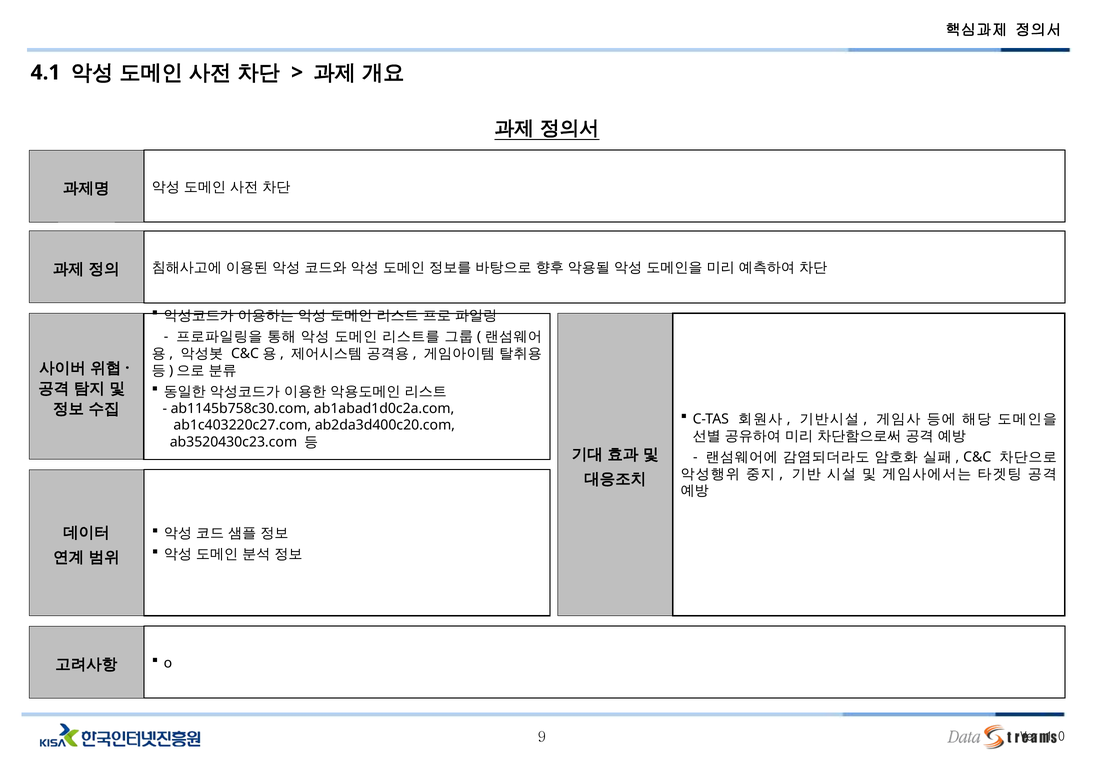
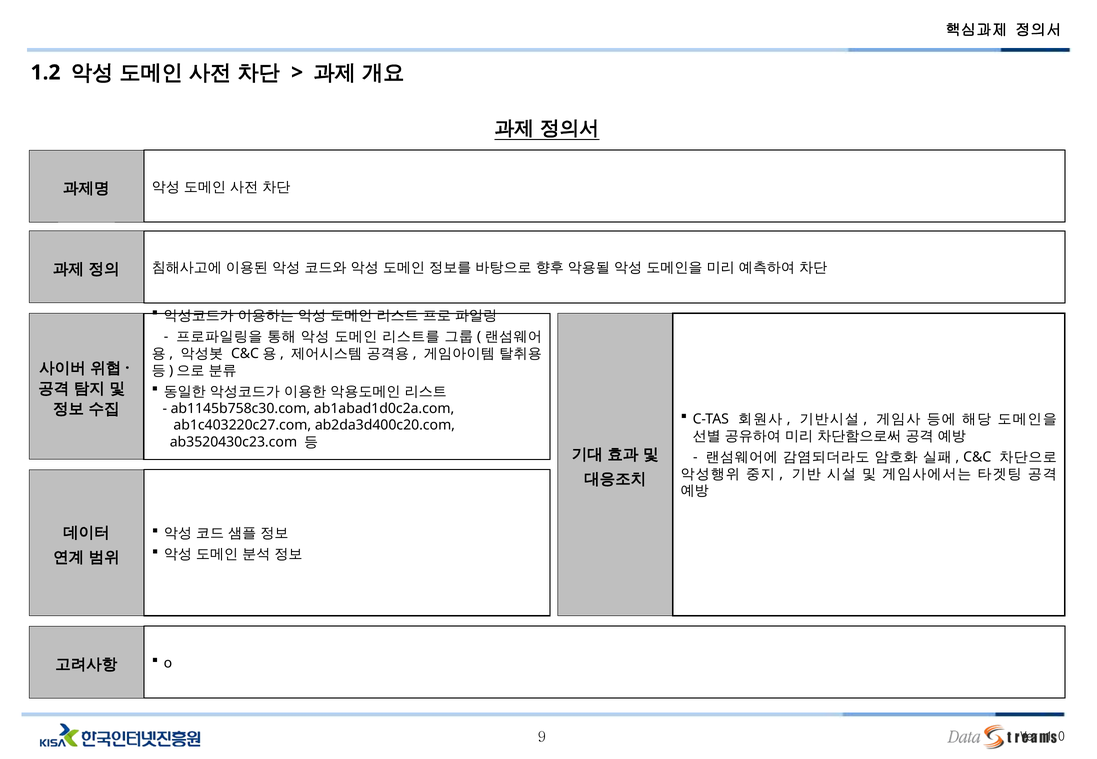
4.1: 4.1 -> 1.2
